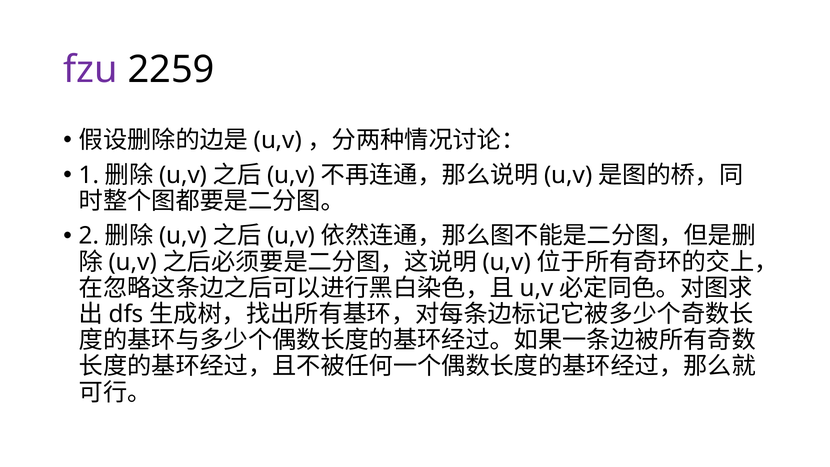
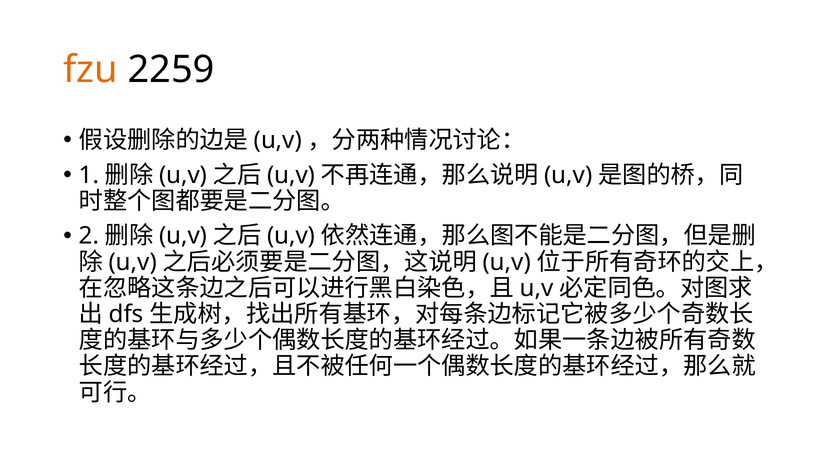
fzu colour: purple -> orange
